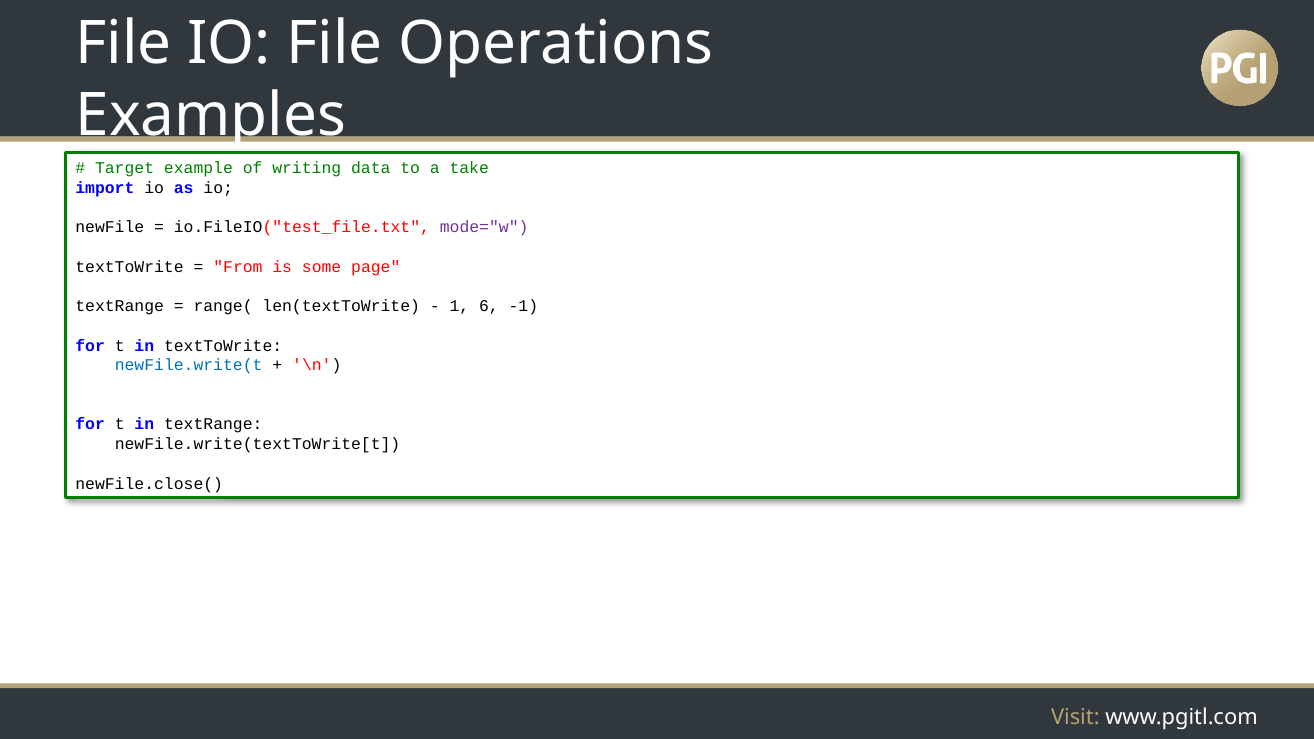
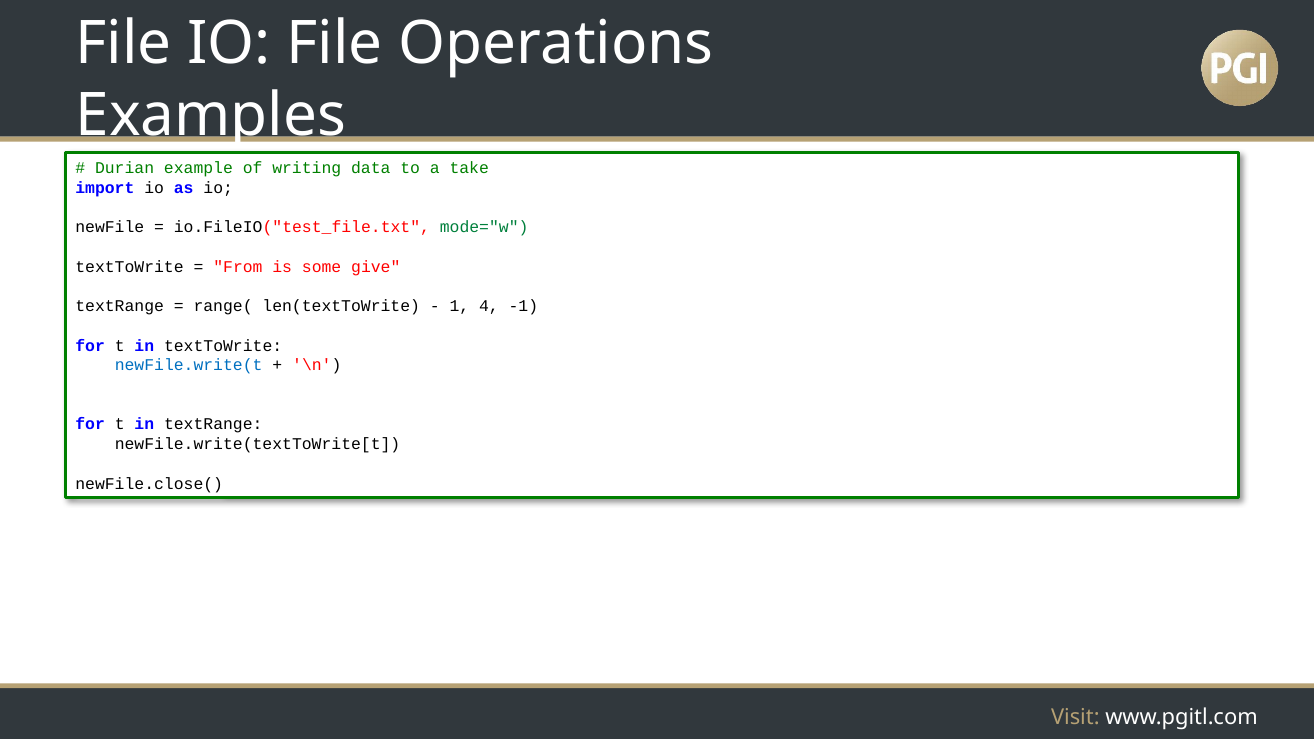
Target: Target -> Durian
mode="w colour: purple -> green
page: page -> give
6: 6 -> 4
